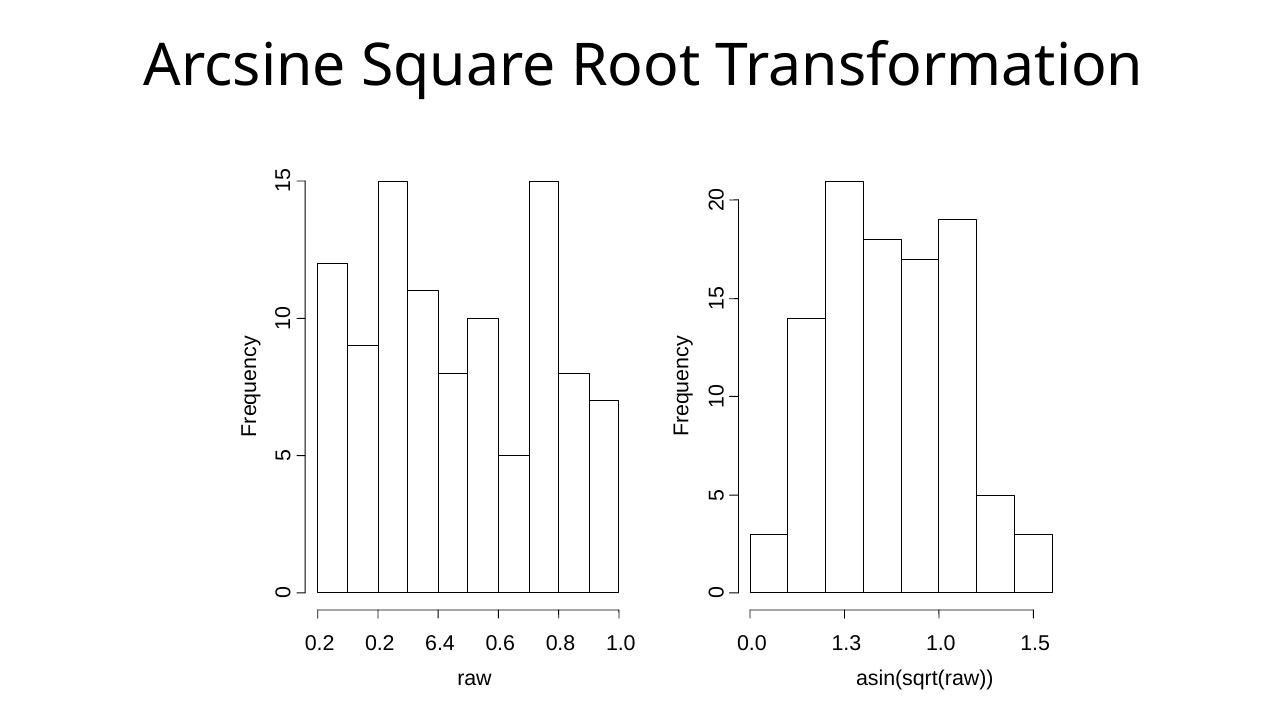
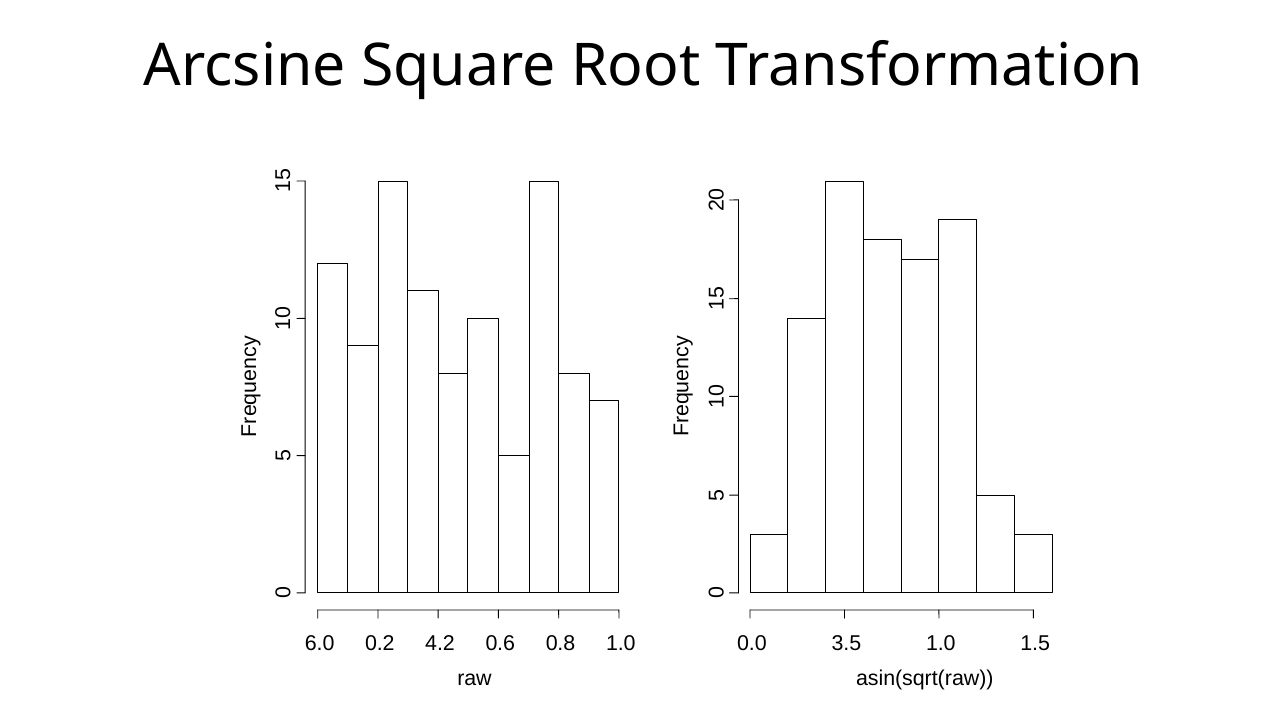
0.2 at (320, 644): 0.2 -> 6.0
6.4: 6.4 -> 4.2
1.3: 1.3 -> 3.5
